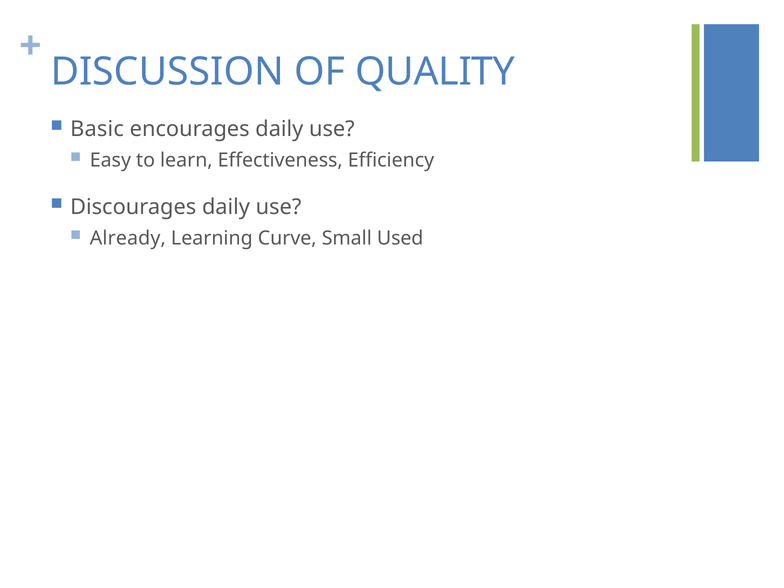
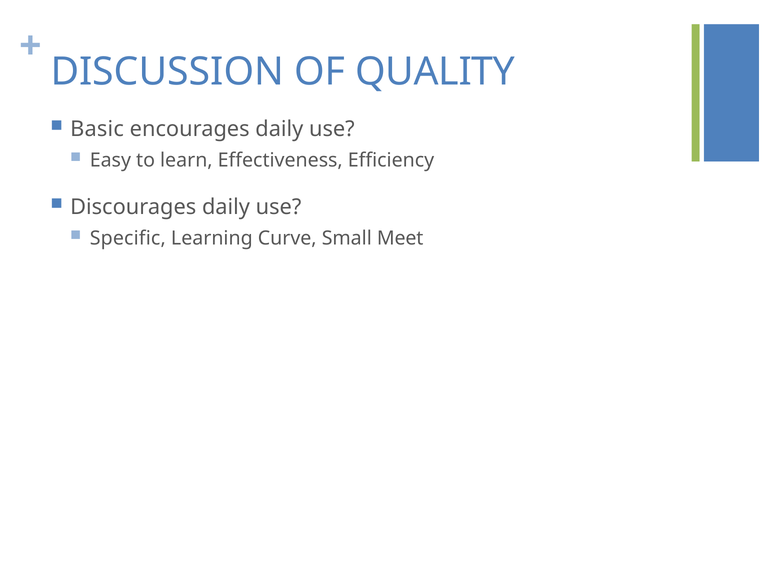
Already: Already -> Specific
Used: Used -> Meet
